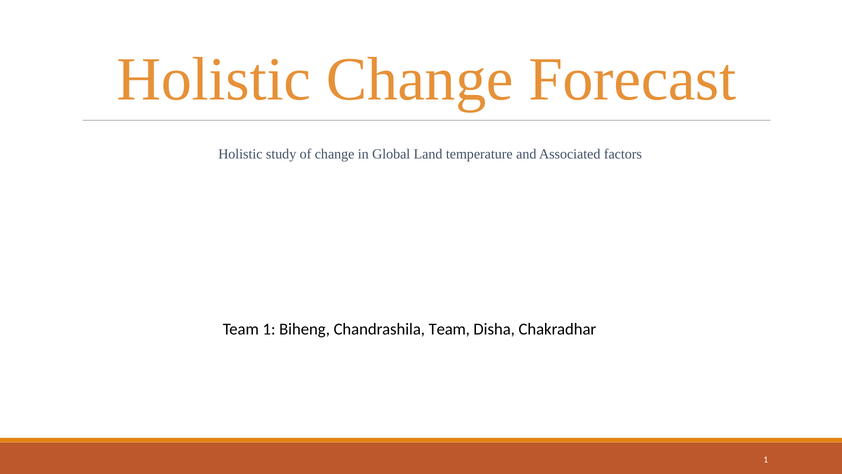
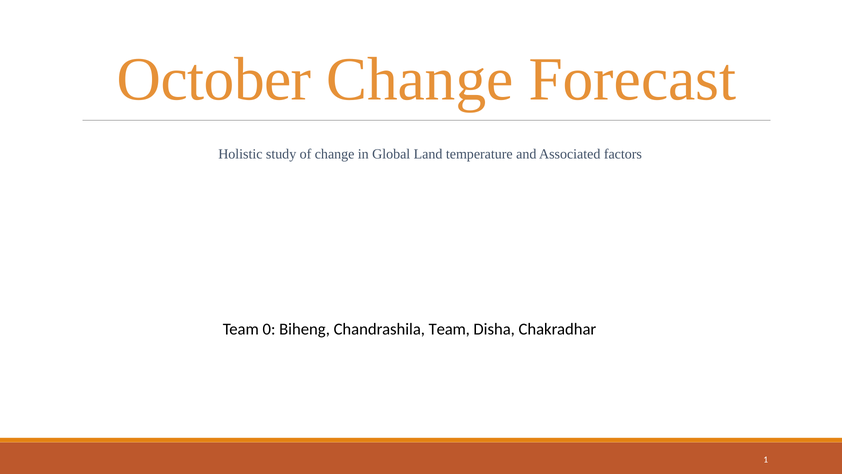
Holistic at (214, 80): Holistic -> October
Team 1: 1 -> 0
